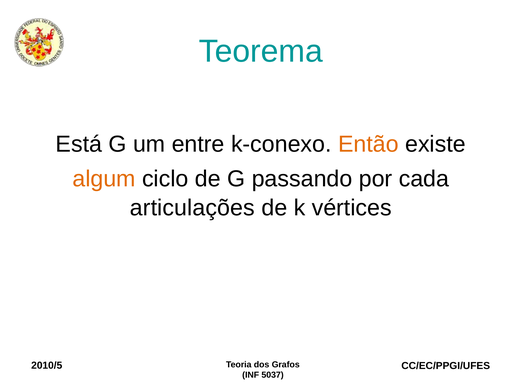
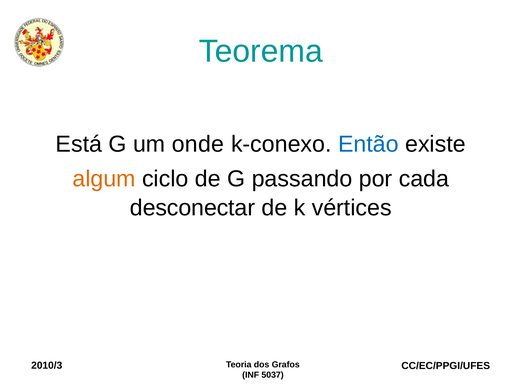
entre: entre -> onde
Então colour: orange -> blue
articulações: articulações -> desconectar
2010/5: 2010/5 -> 2010/3
